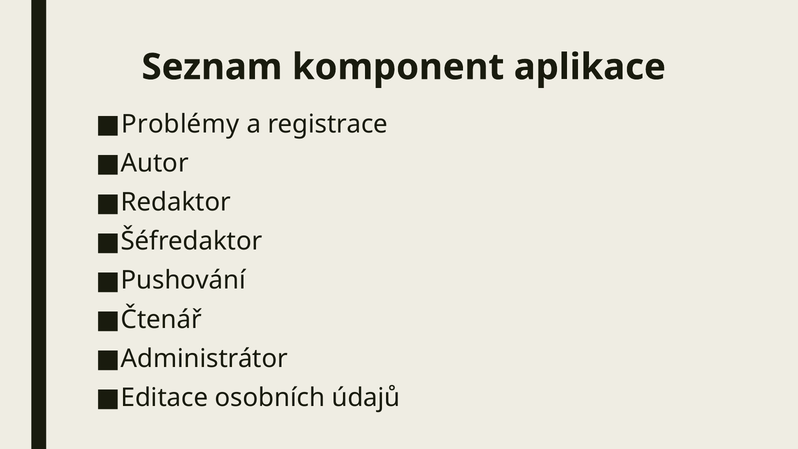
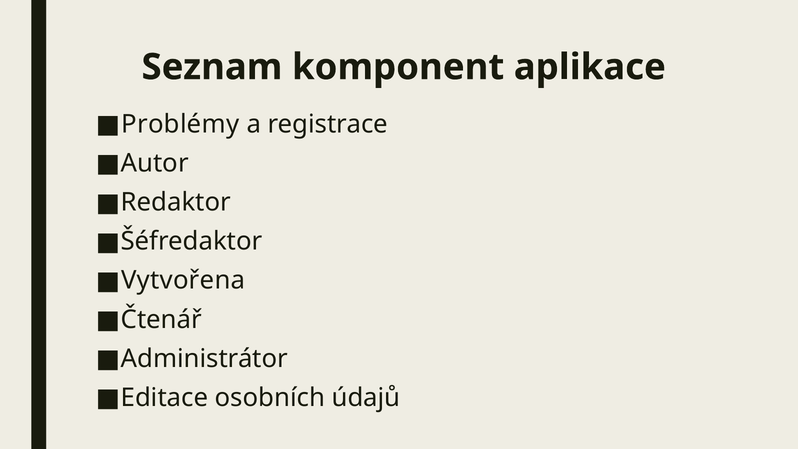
Pushování: Pushování -> Vytvořena
